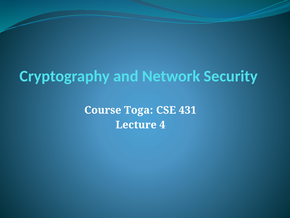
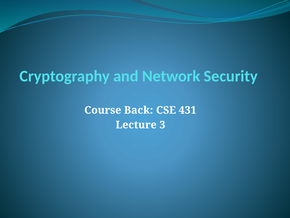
Toga: Toga -> Back
4: 4 -> 3
